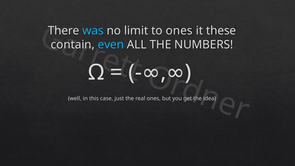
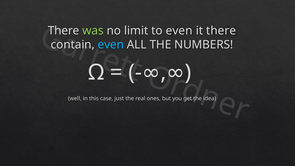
was colour: light blue -> light green
to ones: ones -> even
it these: these -> there
